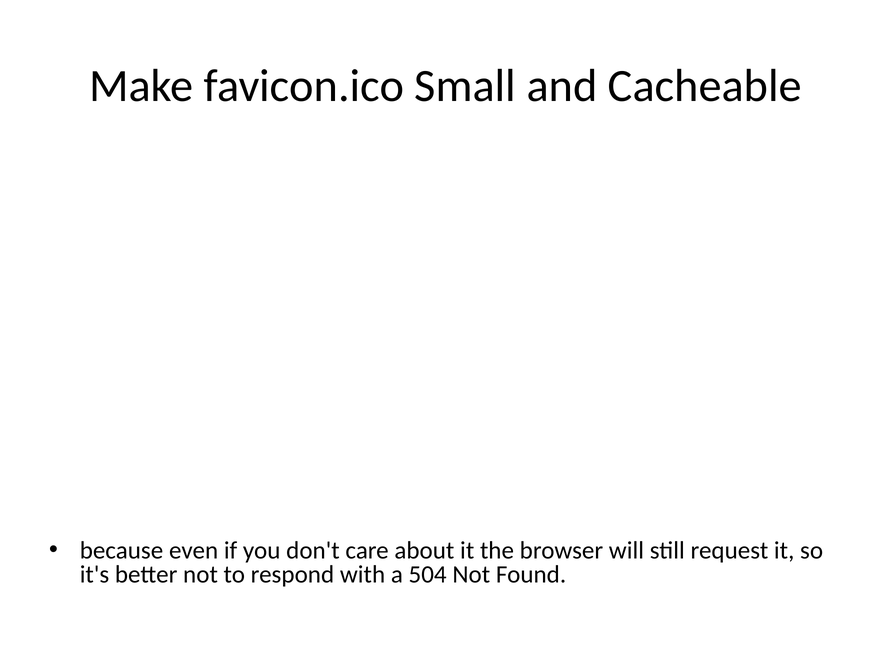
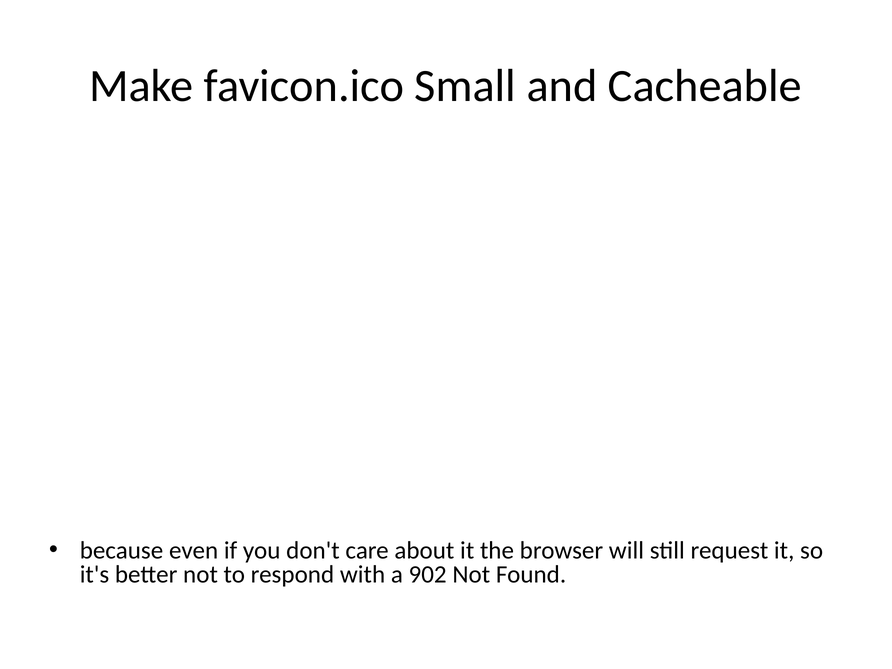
504: 504 -> 902
